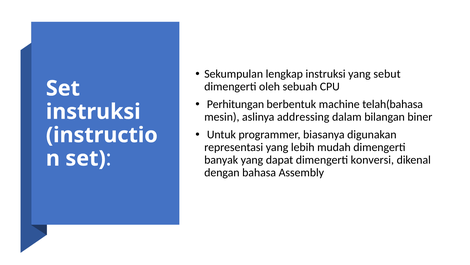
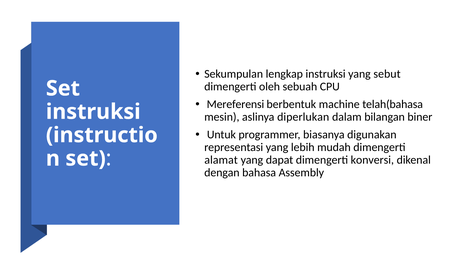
Perhitungan: Perhitungan -> Mereferensi
addressing: addressing -> diperlukan
banyak: banyak -> alamat
